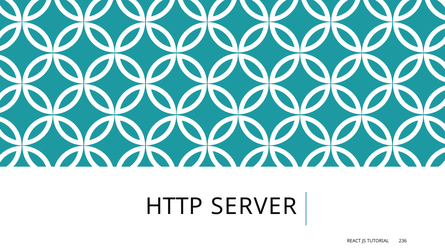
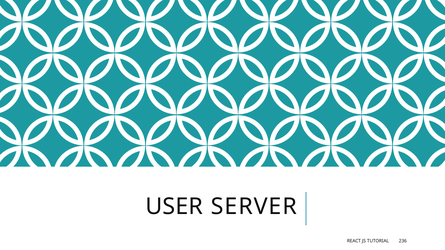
HTTP: HTTP -> USER
